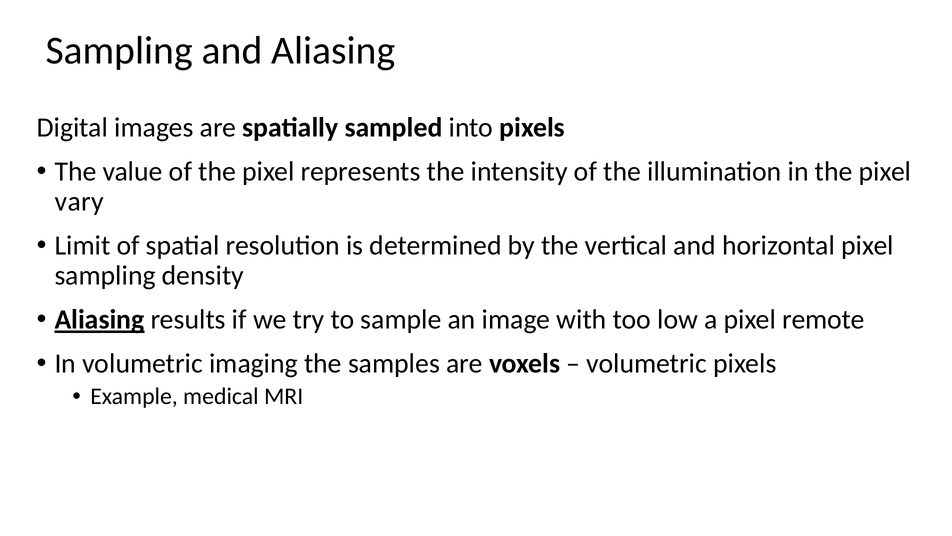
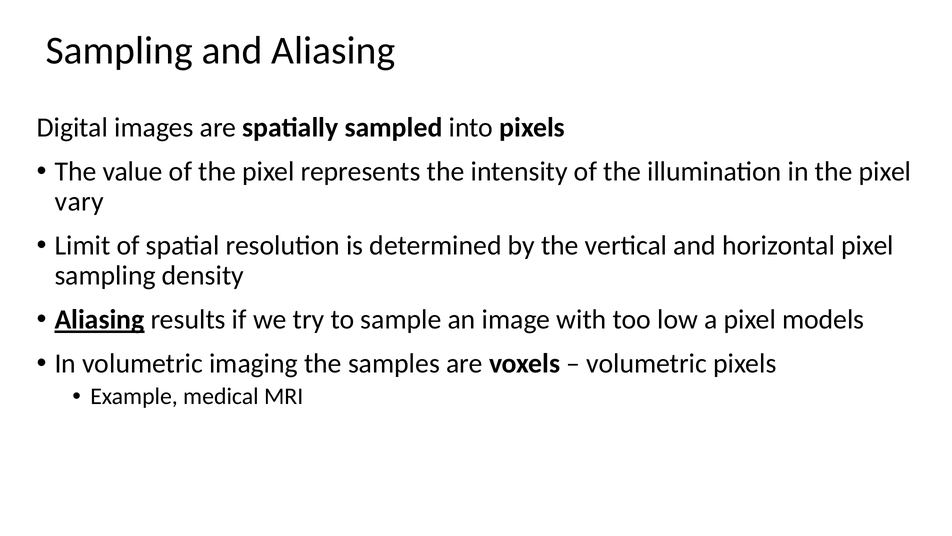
remote: remote -> models
